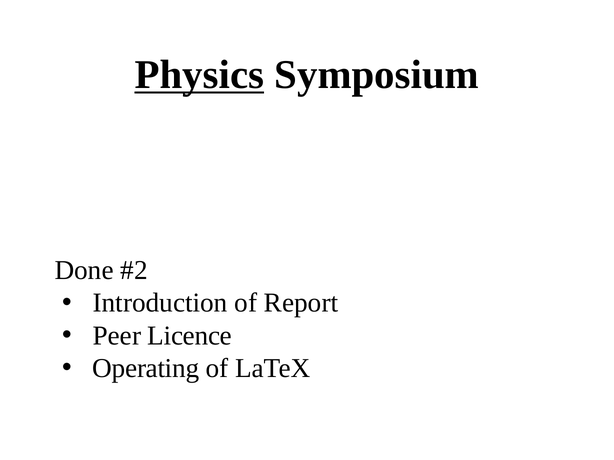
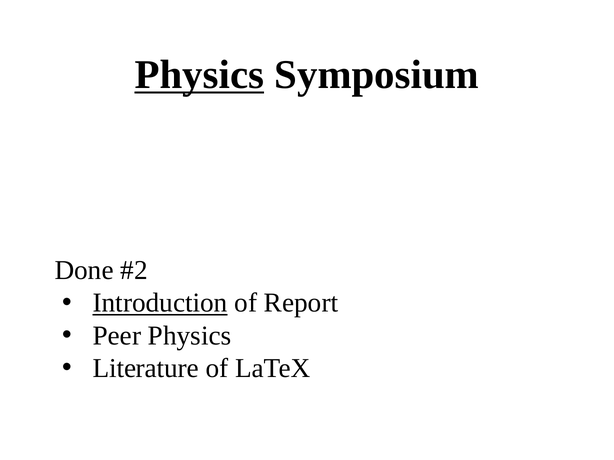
Introduction underline: none -> present
Peer Licence: Licence -> Physics
Operating: Operating -> Literature
